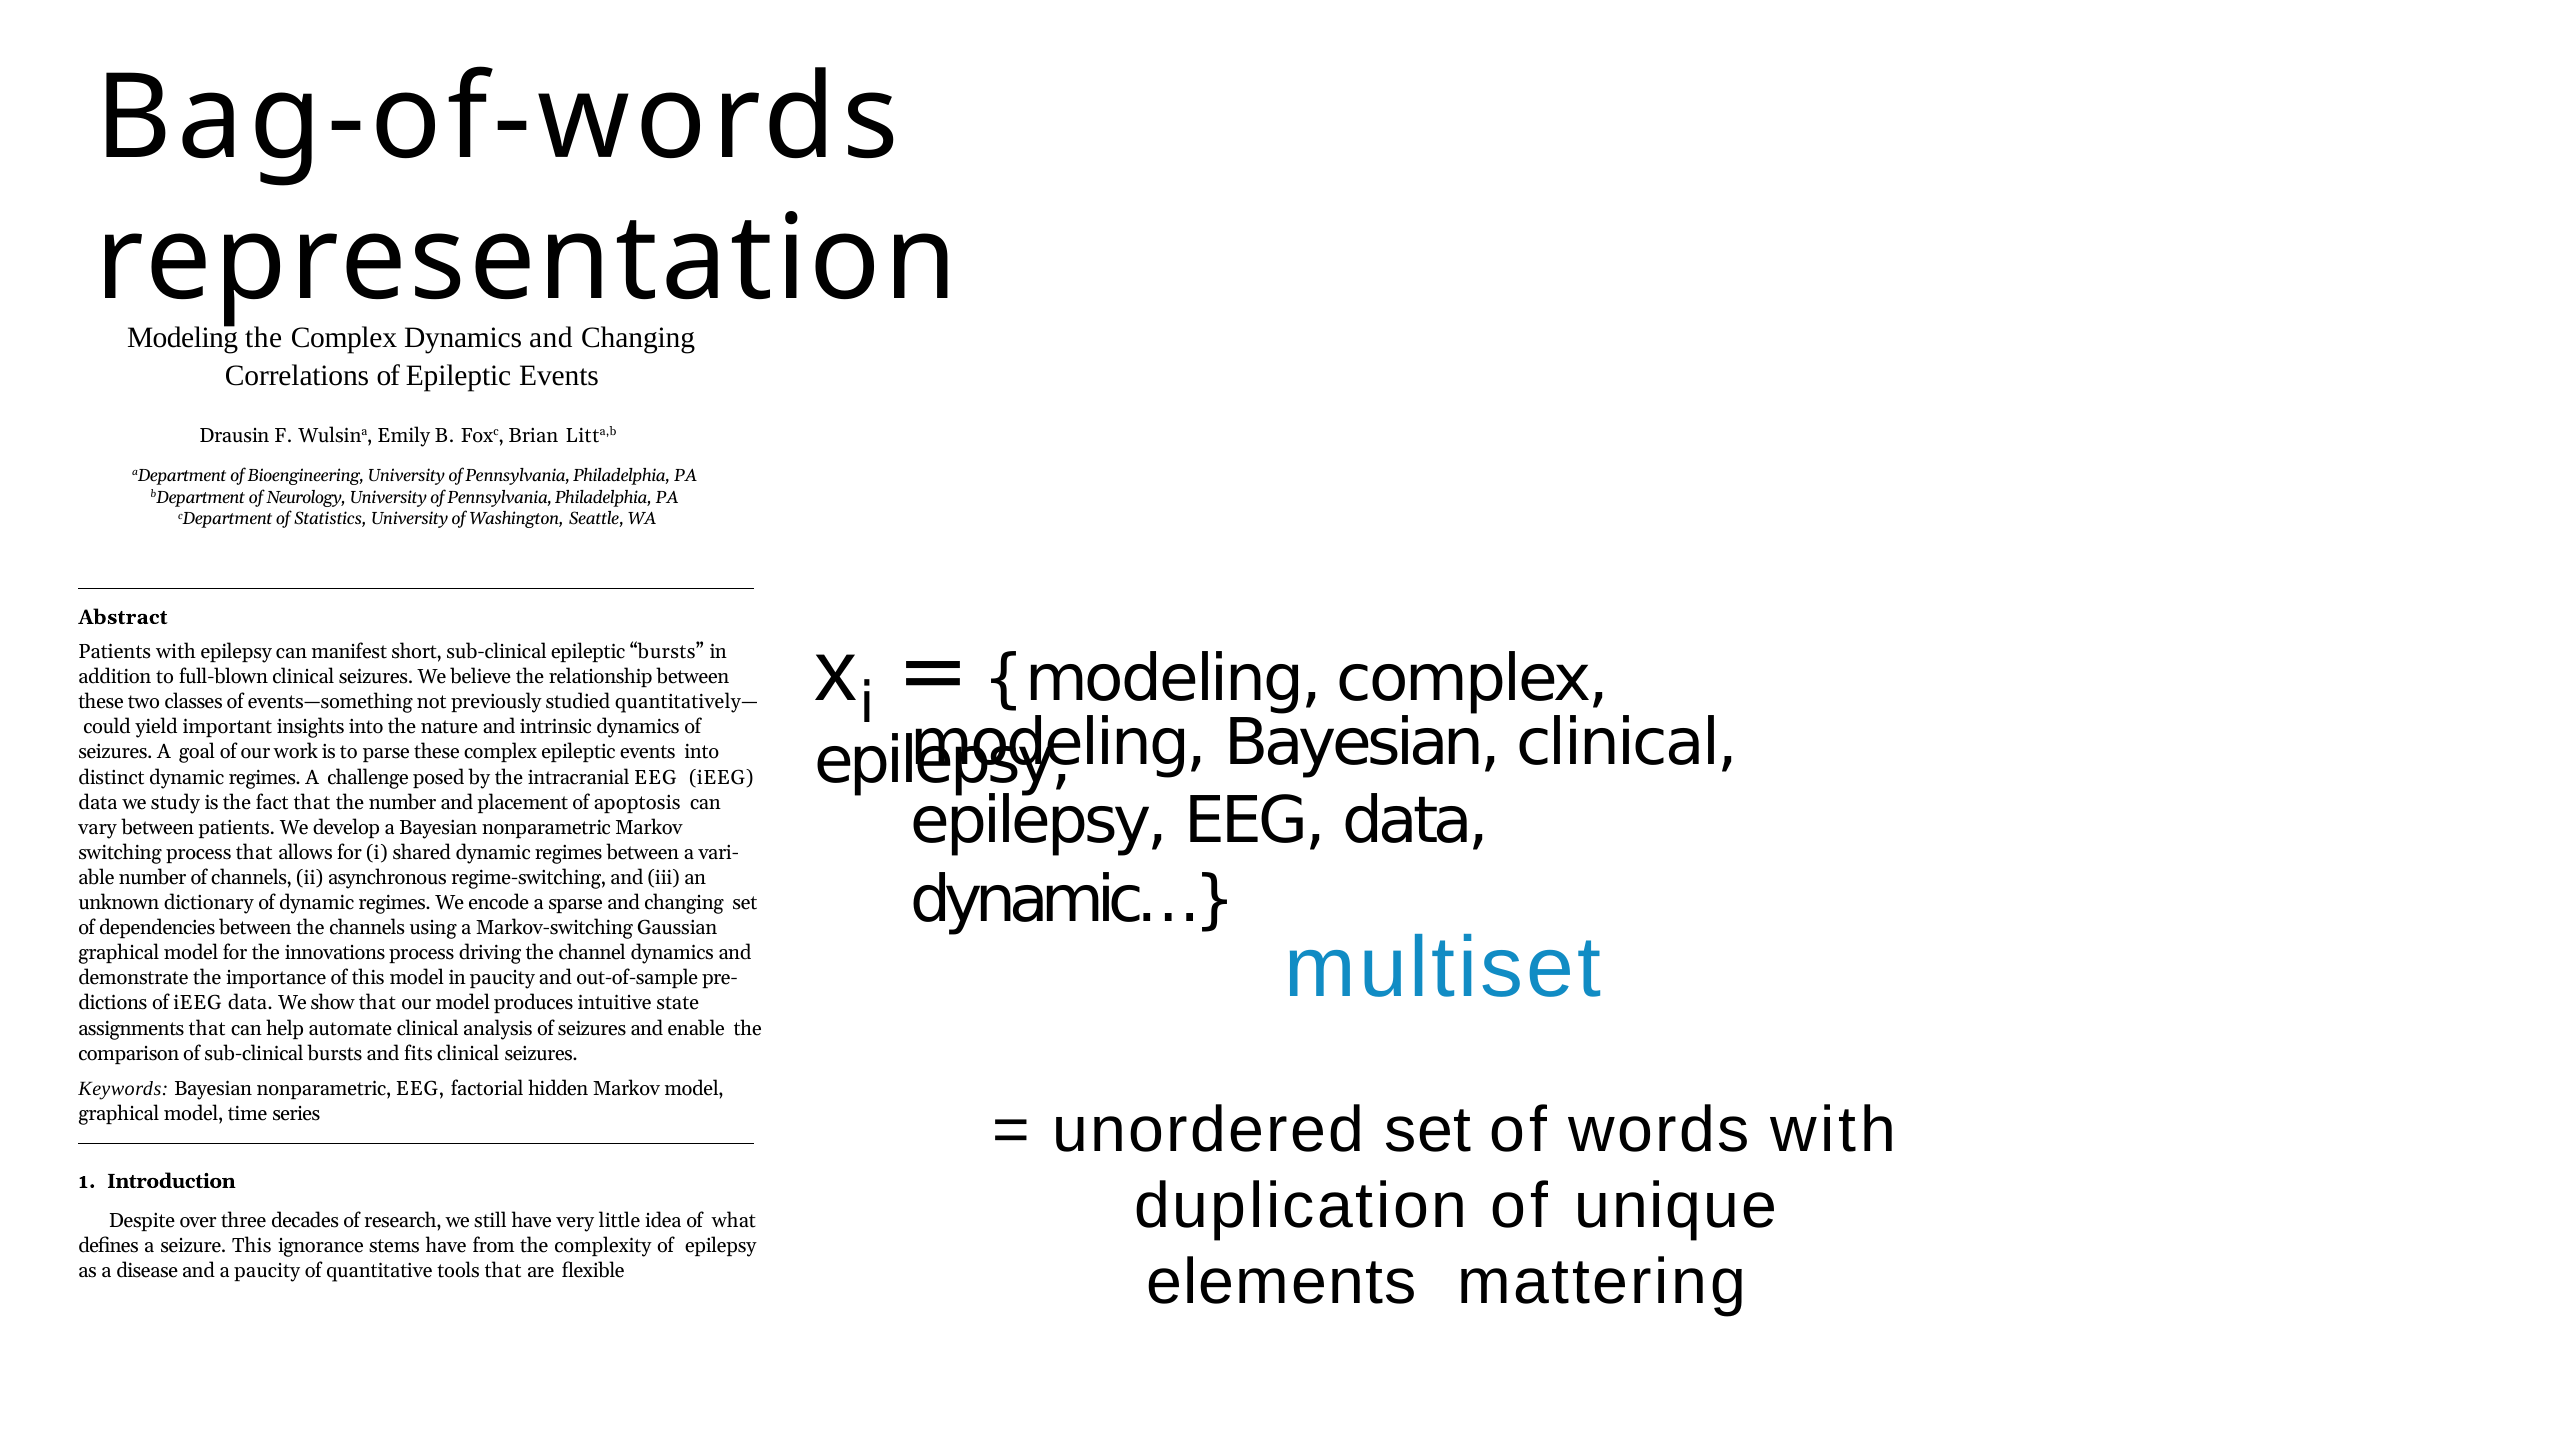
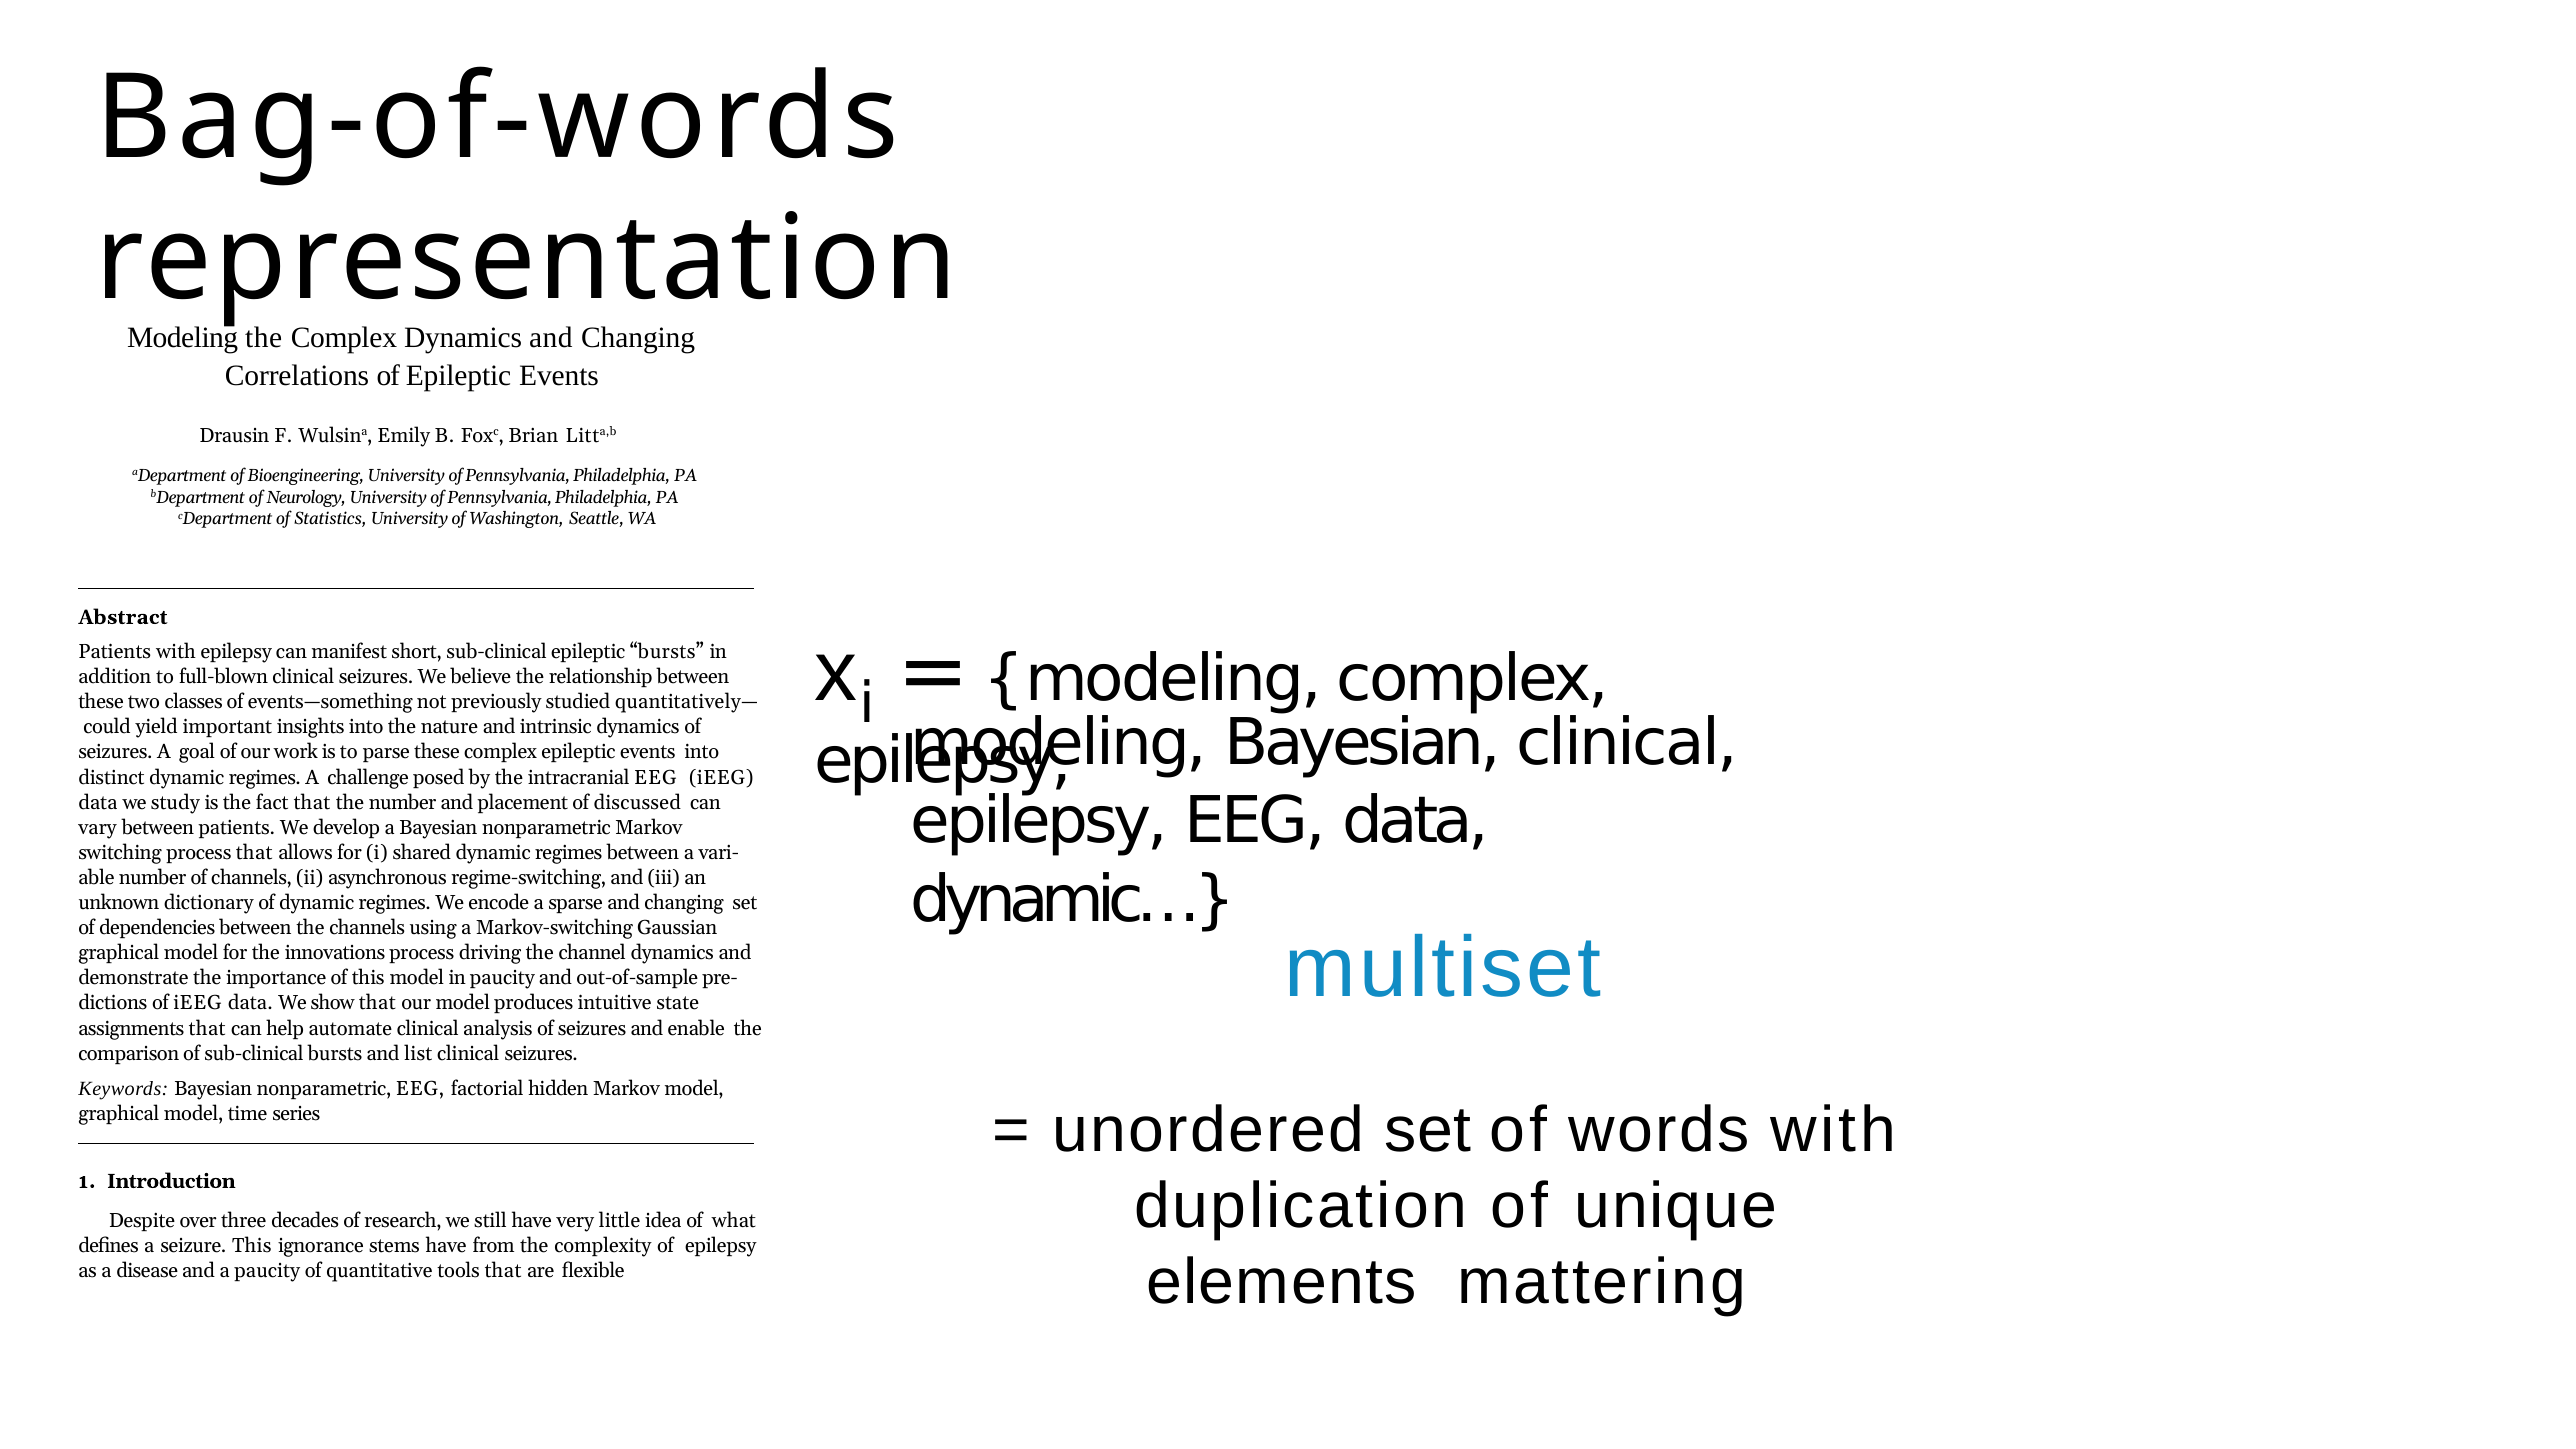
apoptosis: apoptosis -> discussed
fits: fits -> list
